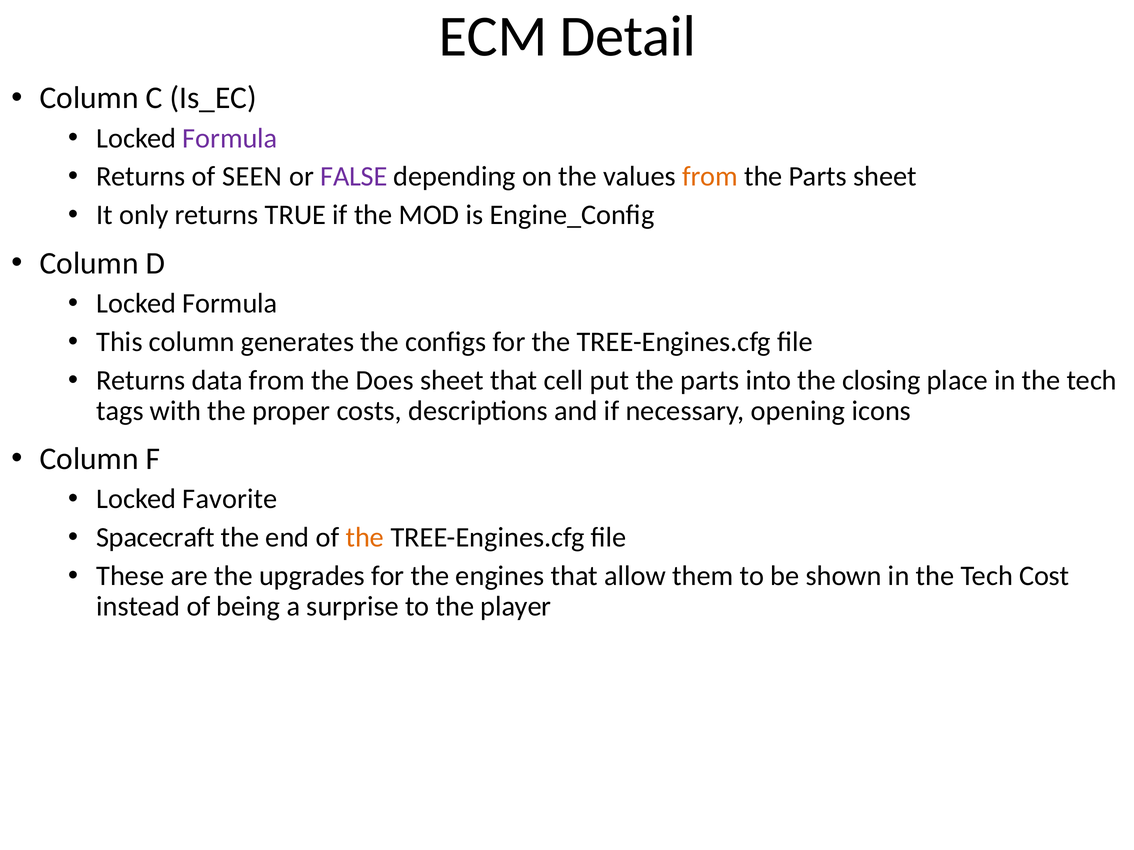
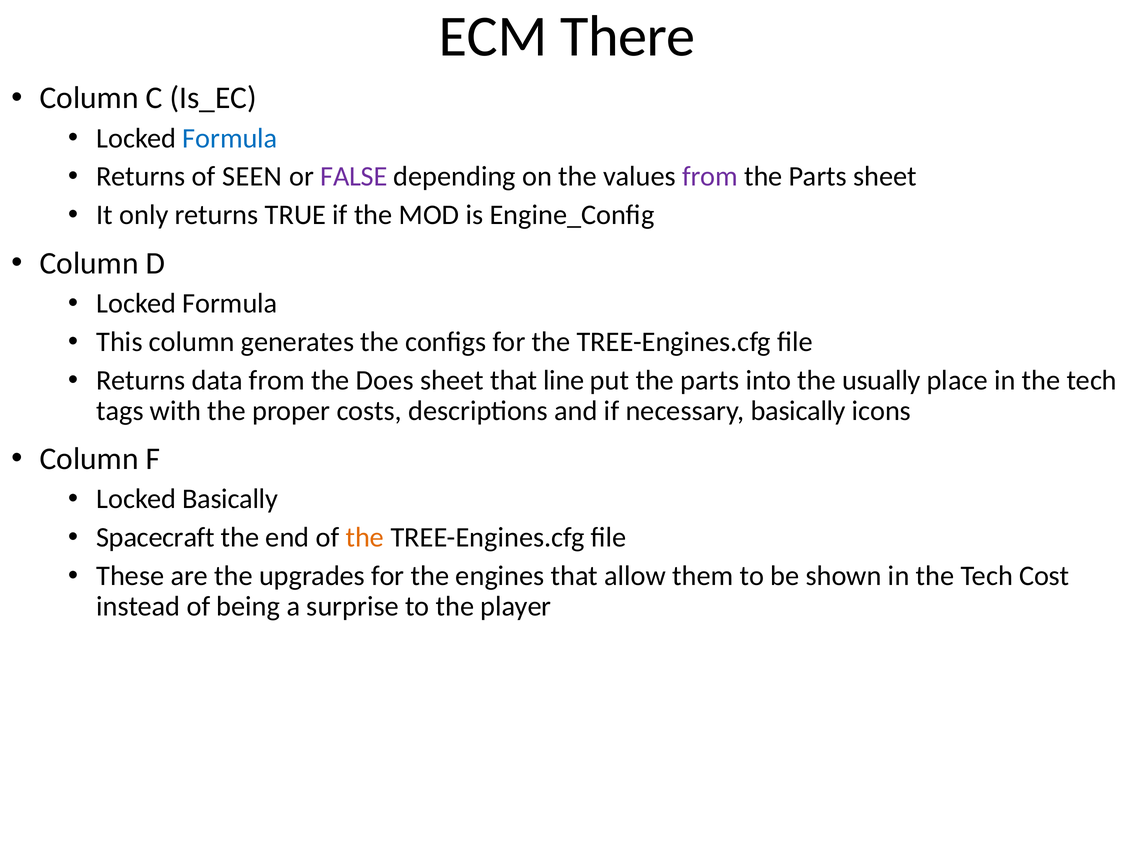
Detail: Detail -> There
Formula at (230, 138) colour: purple -> blue
from at (710, 177) colour: orange -> purple
cell: cell -> line
closing: closing -> usually
necessary opening: opening -> basically
Locked Favorite: Favorite -> Basically
